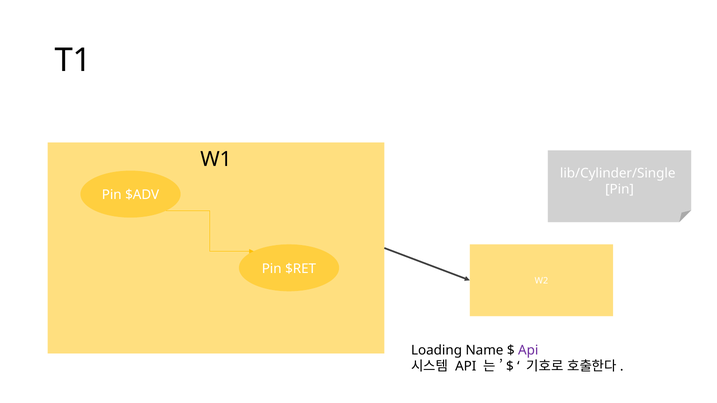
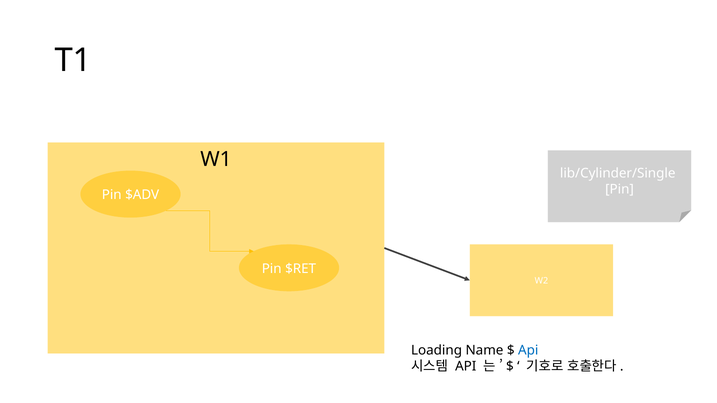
Api at (528, 351) colour: purple -> blue
